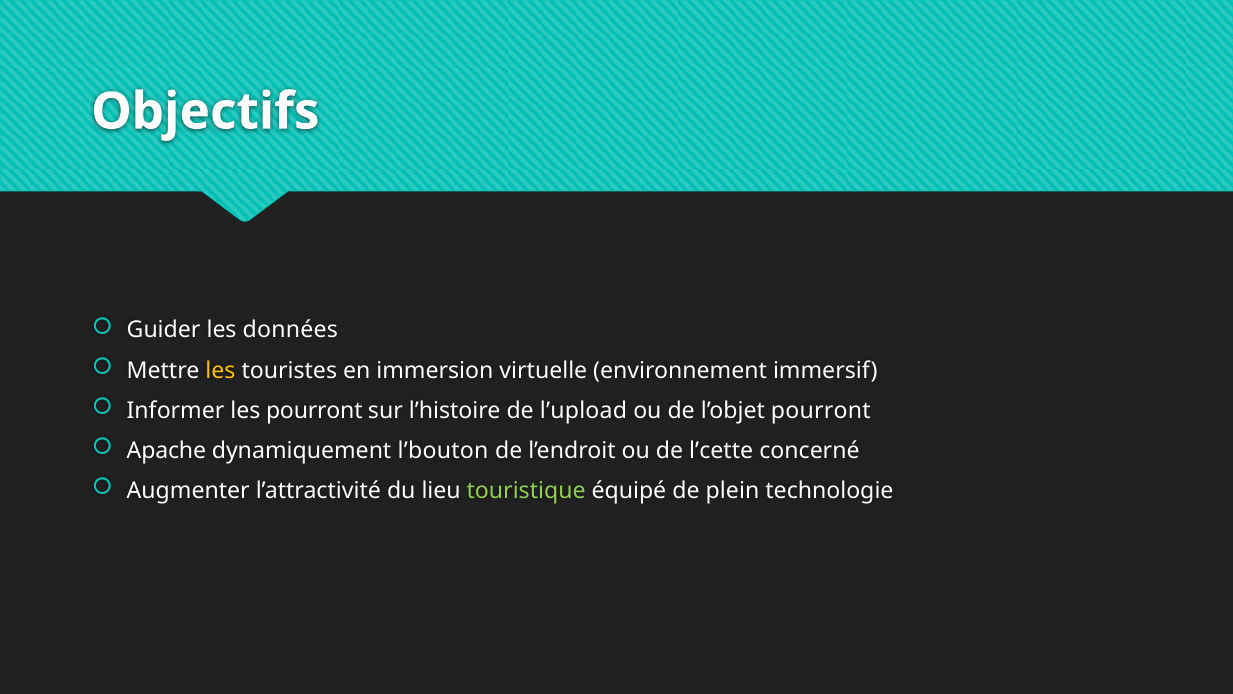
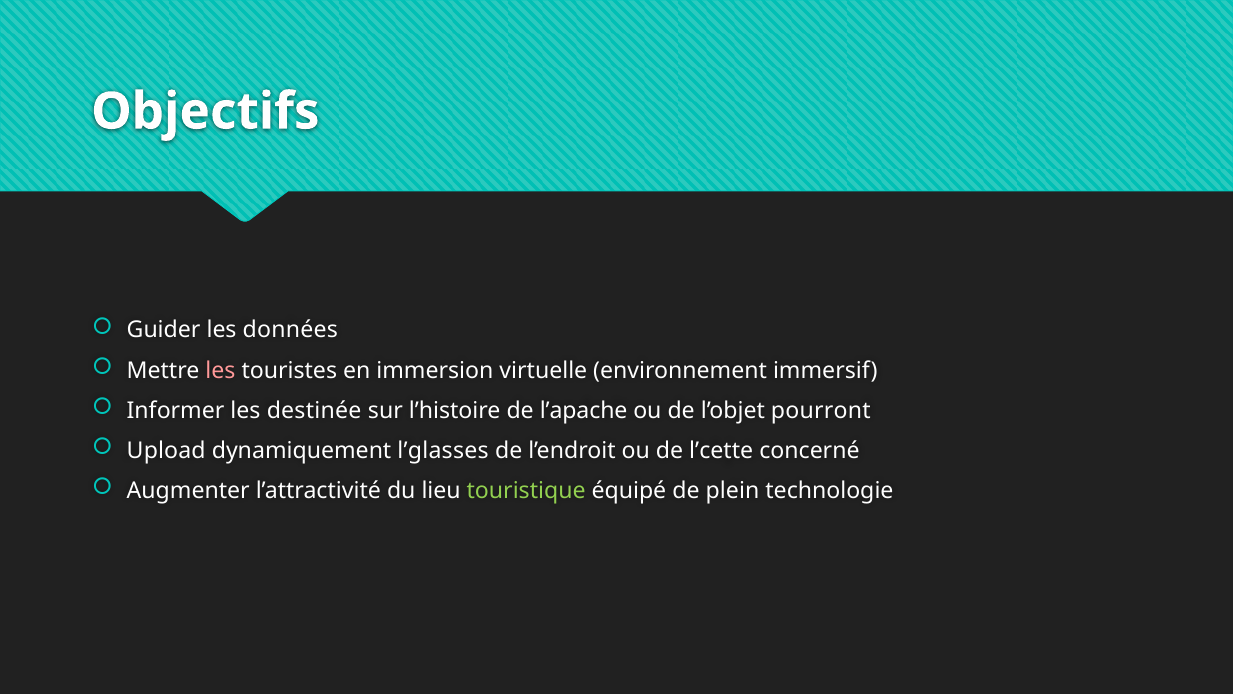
les at (220, 370) colour: yellow -> pink
les pourront: pourront -> destinée
l’upload: l’upload -> l’apache
Apache: Apache -> Upload
l’bouton: l’bouton -> l’glasses
